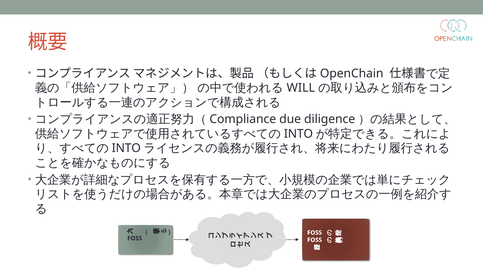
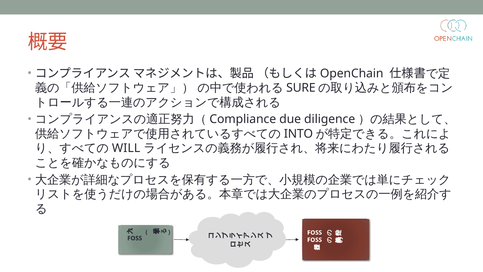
WILL: WILL -> SURE
INTO at (126, 148): INTO -> WILL
